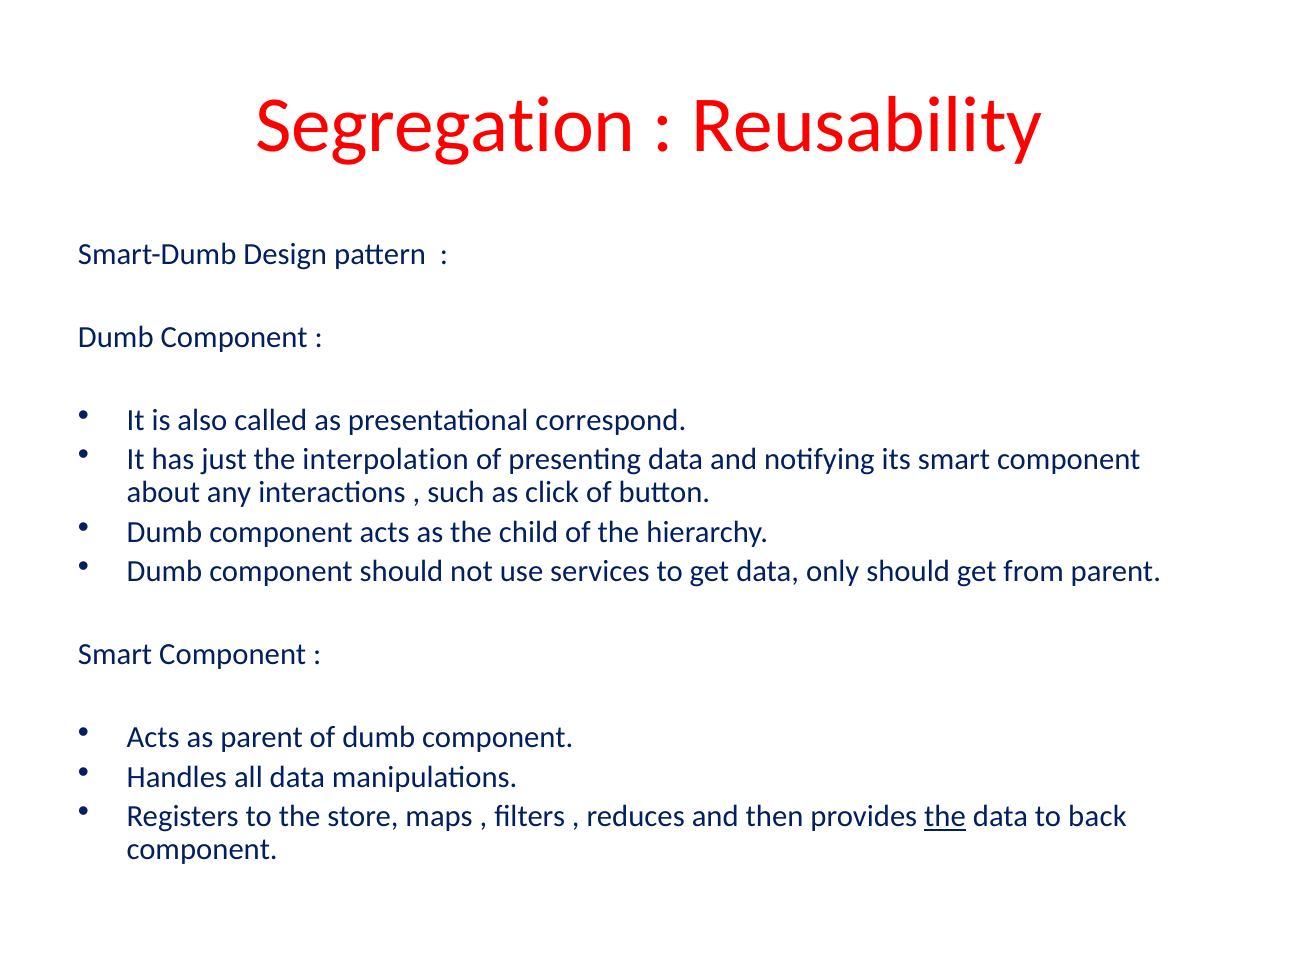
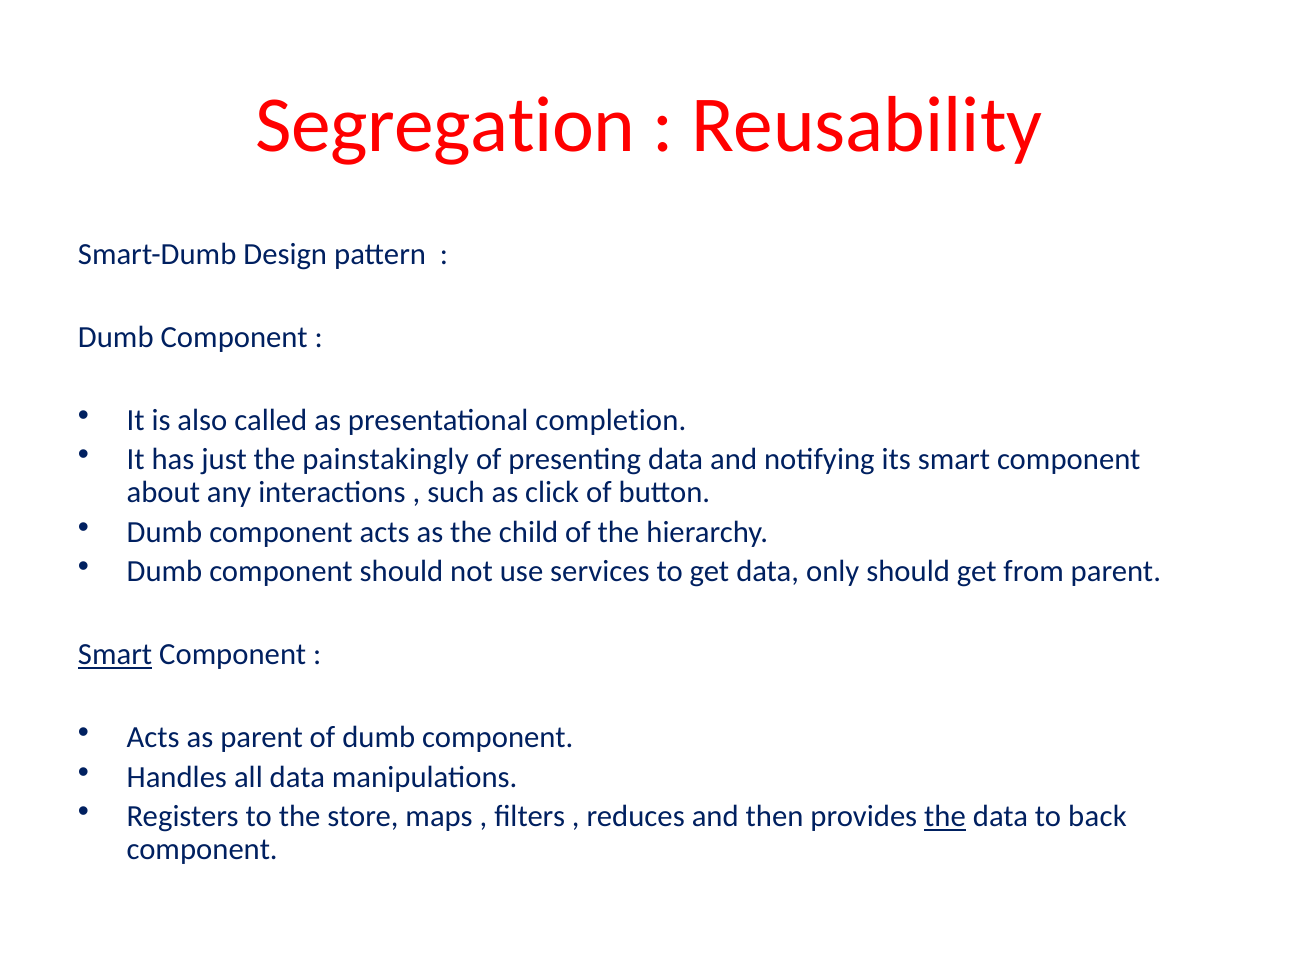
correspond: correspond -> completion
interpolation: interpolation -> painstakingly
Smart at (115, 655) underline: none -> present
